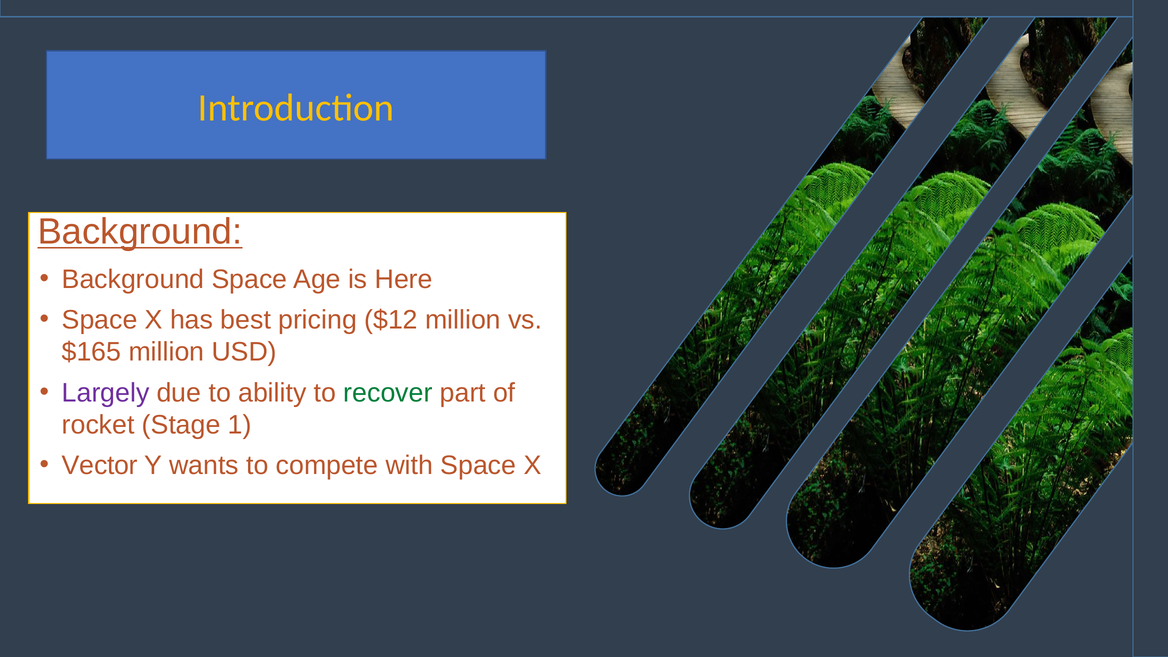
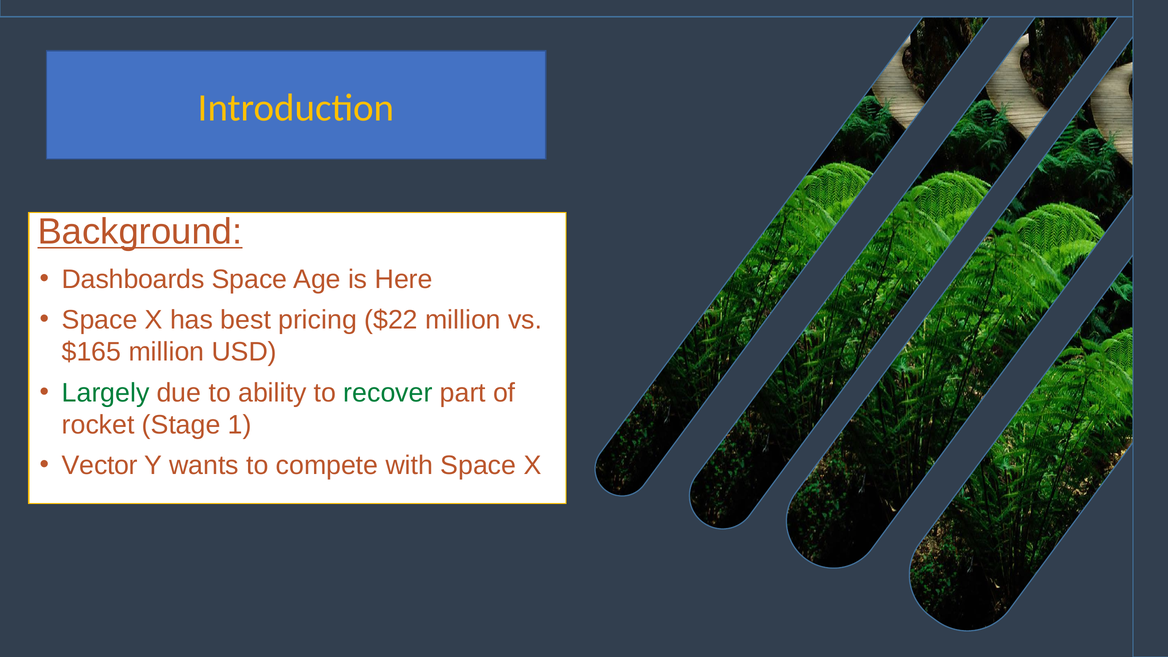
Background at (133, 279): Background -> Dashboards
$12: $12 -> $22
Largely colour: purple -> green
